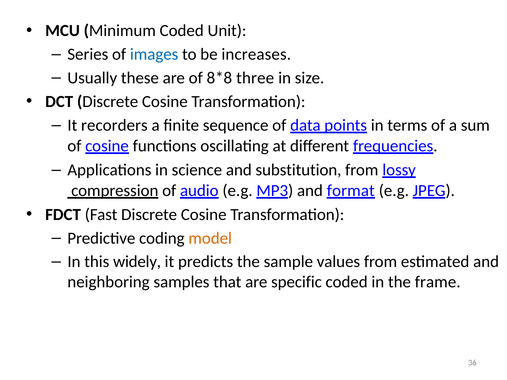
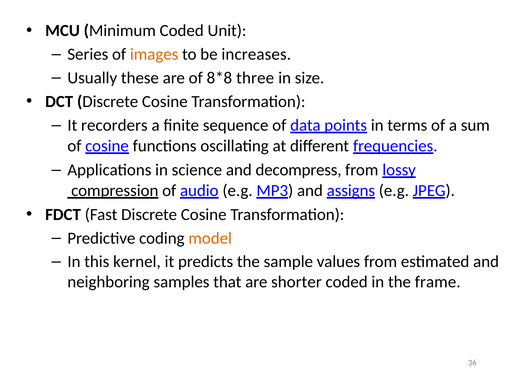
images colour: blue -> orange
substitution: substitution -> decompress
format: format -> assigns
widely: widely -> kernel
specific: specific -> shorter
